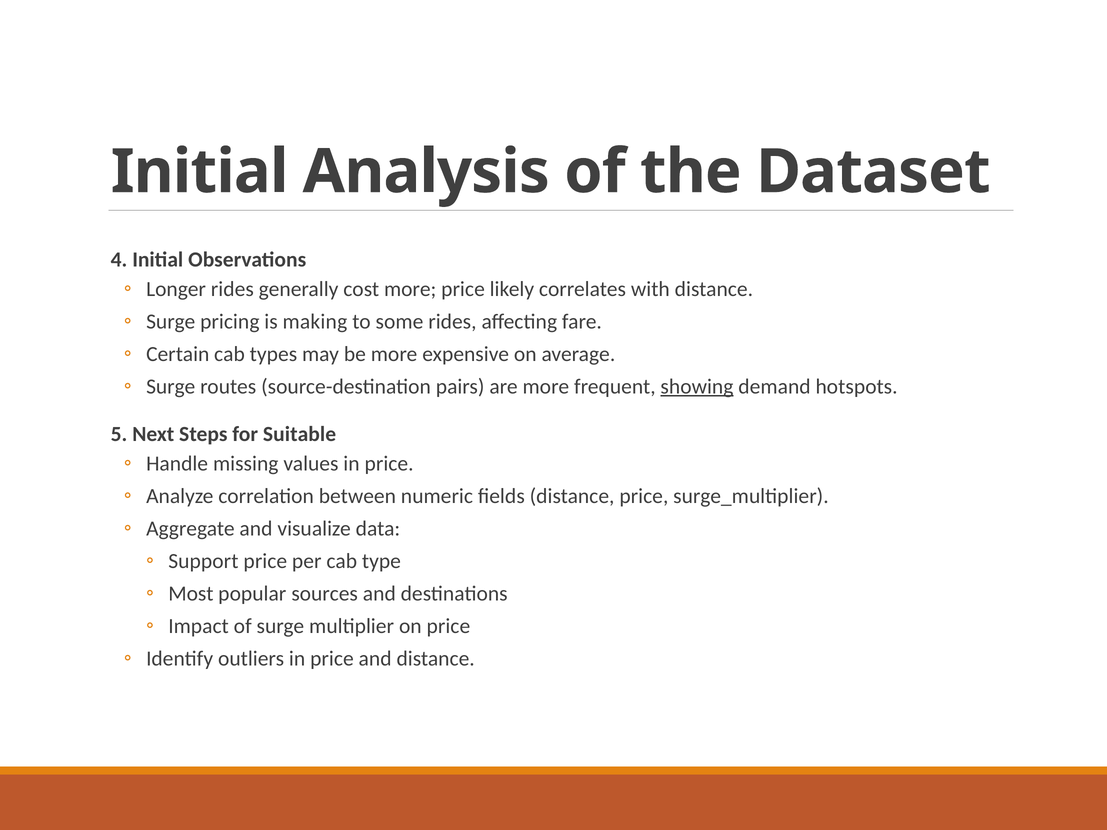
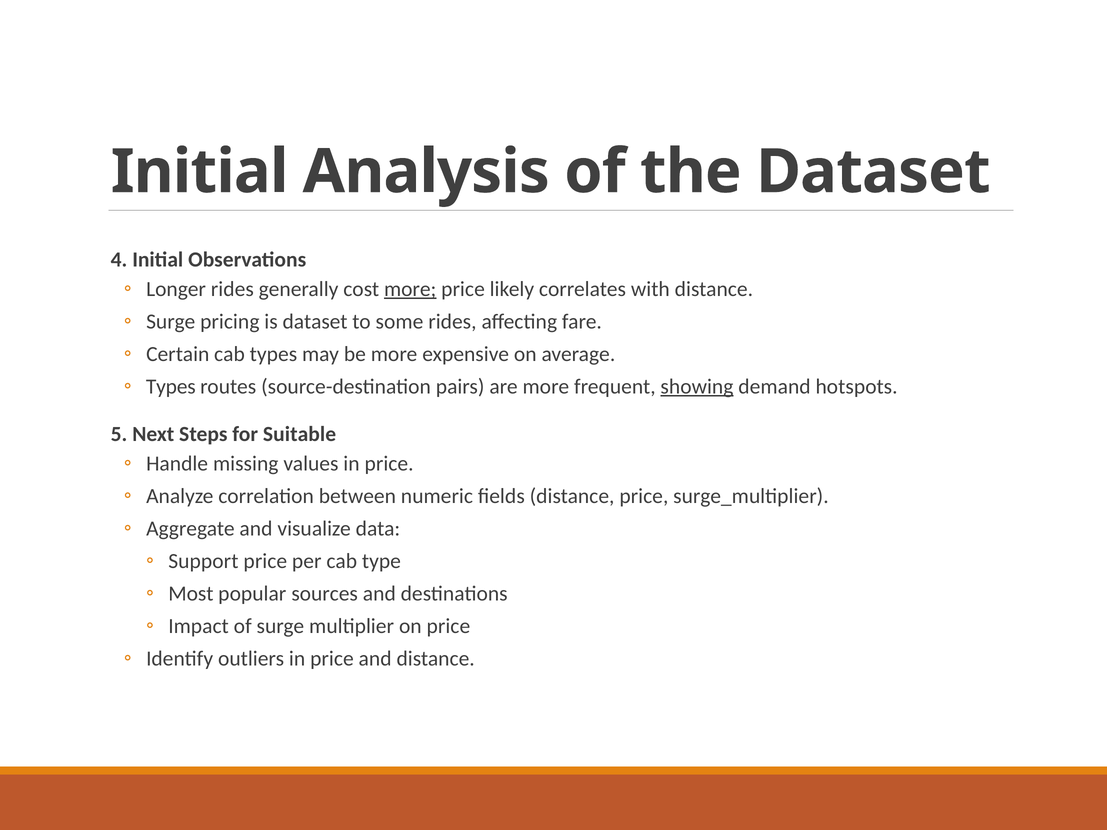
more at (410, 289) underline: none -> present
is making: making -> dataset
Surge at (171, 387): Surge -> Types
